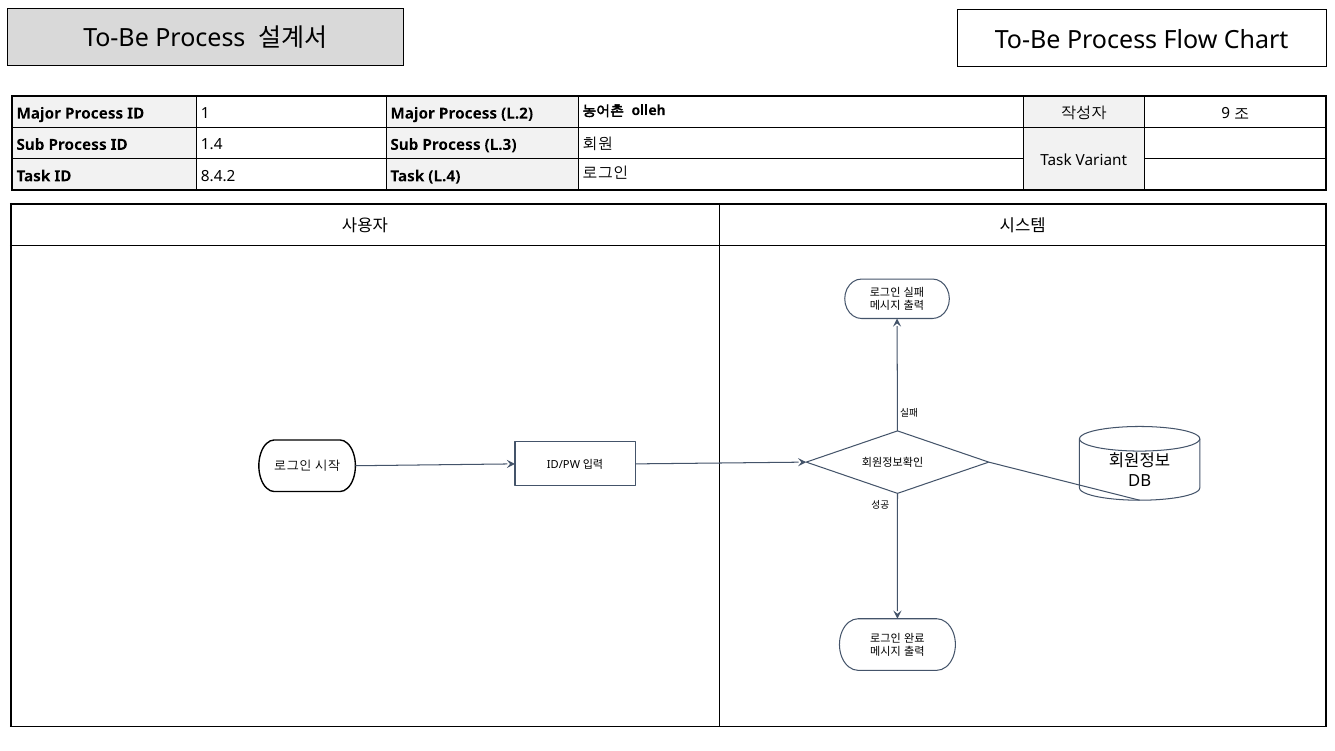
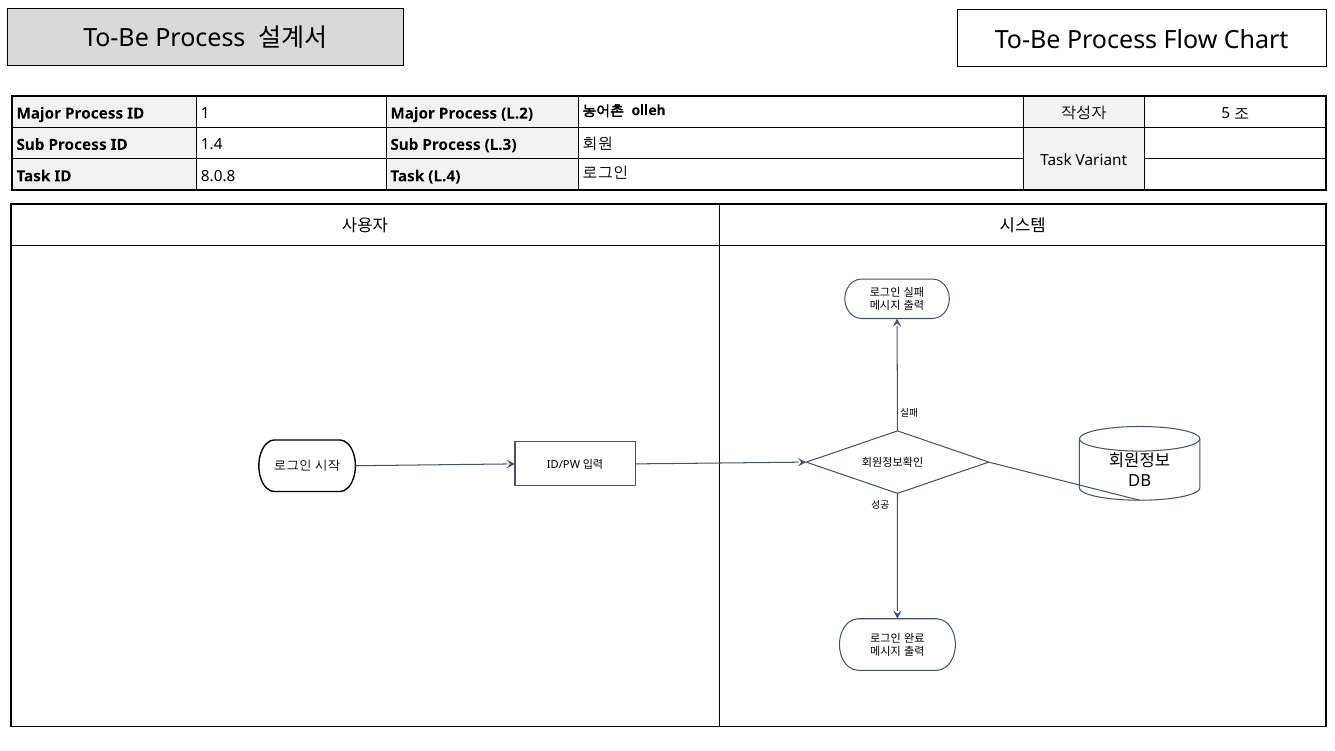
9: 9 -> 5
8.4.2: 8.4.2 -> 8.0.8
